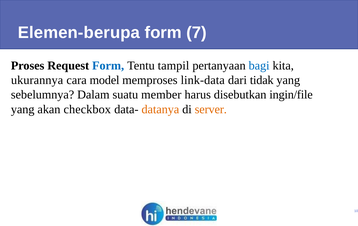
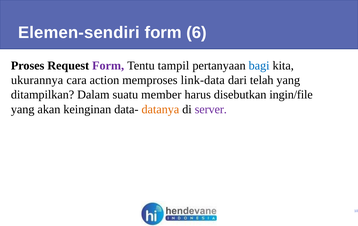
Elemen-berupa: Elemen-berupa -> Elemen-sendiri
7: 7 -> 6
Form at (108, 65) colour: blue -> purple
model: model -> action
tidak: tidak -> telah
sebelumnya: sebelumnya -> ditampilkan
checkbox: checkbox -> keinginan
server colour: orange -> purple
